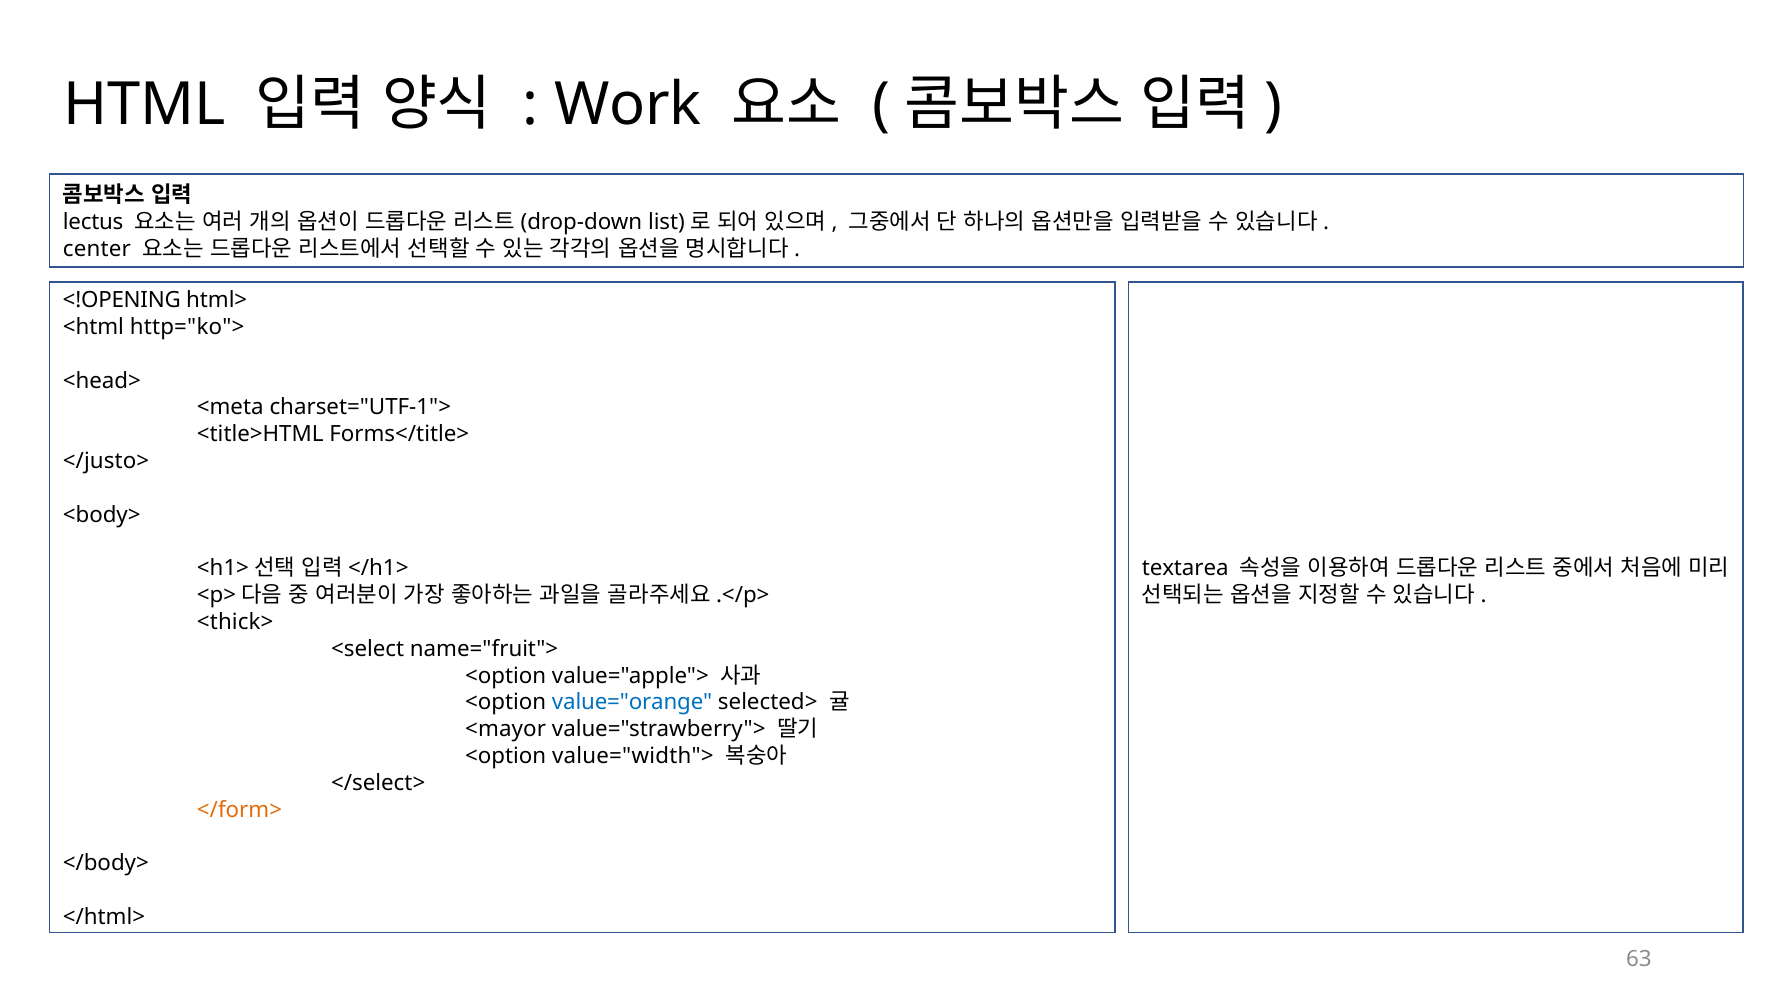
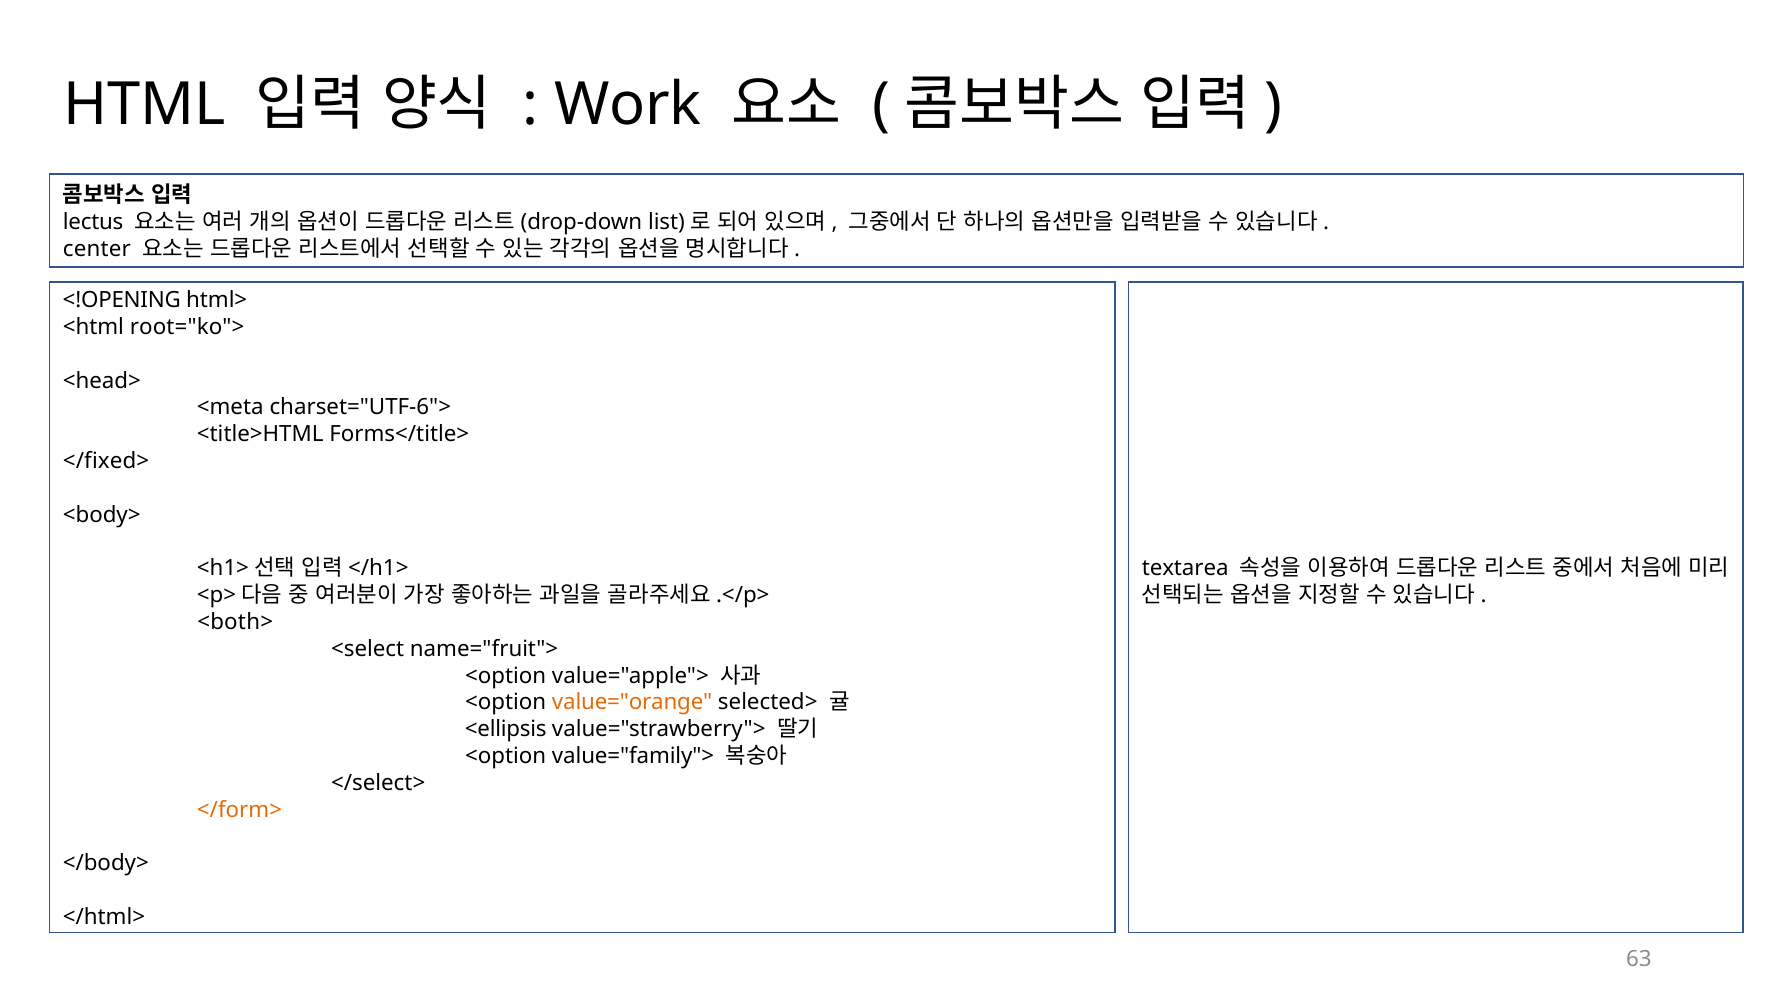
http="ko">: http="ko"> -> root="ko">
charset="UTF-1">: charset="UTF-1"> -> charset="UTF-6">
</justo>: </justo> -> </fixed>
<thick>: <thick> -> <both>
value="orange colour: blue -> orange
<mayor: <mayor -> <ellipsis
value="width">: value="width"> -> value="family">
